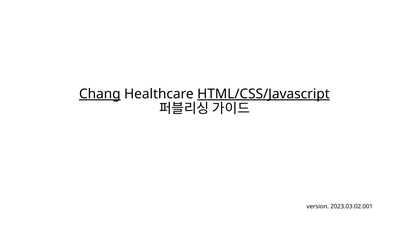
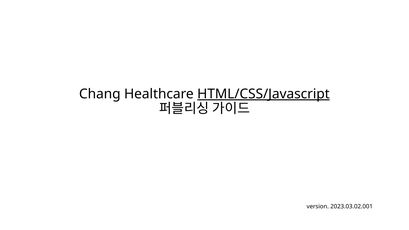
Chang underline: present -> none
